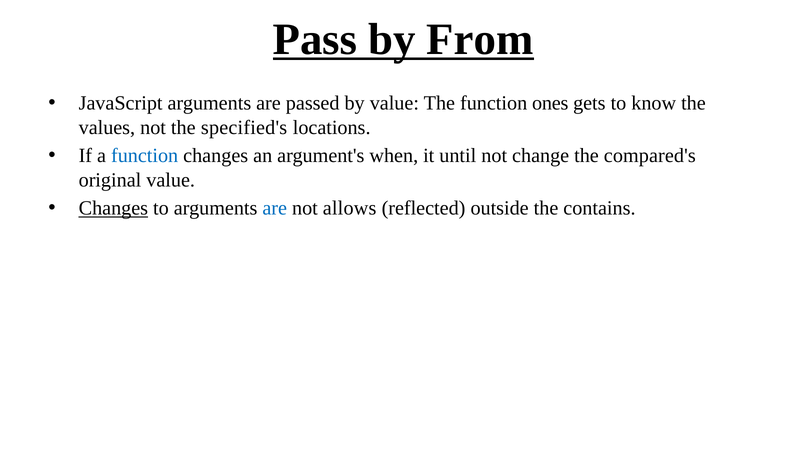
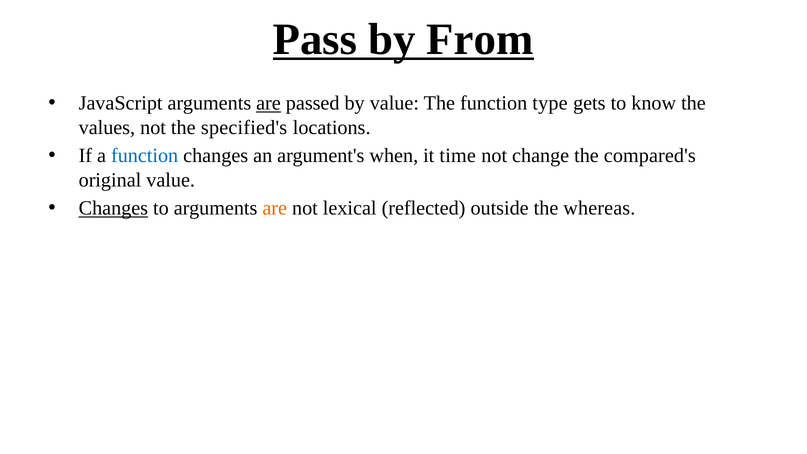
are at (268, 103) underline: none -> present
ones: ones -> type
until: until -> time
are at (275, 208) colour: blue -> orange
allows: allows -> lexical
contains: contains -> whereas
